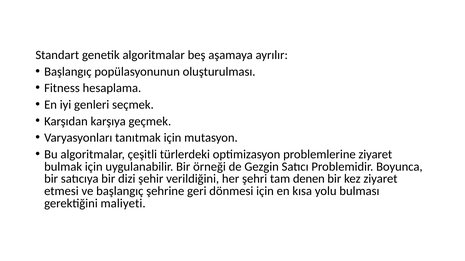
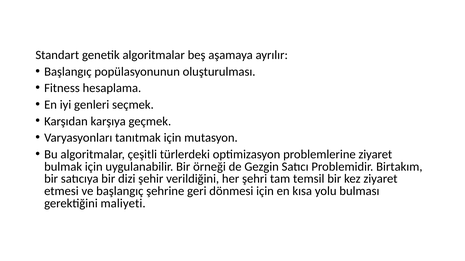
Boyunca: Boyunca -> Birtakım
denen: denen -> temsil
